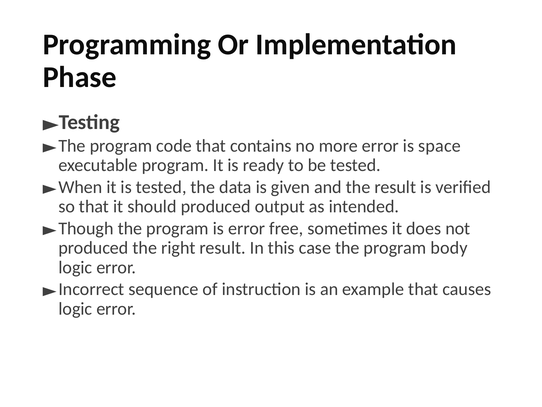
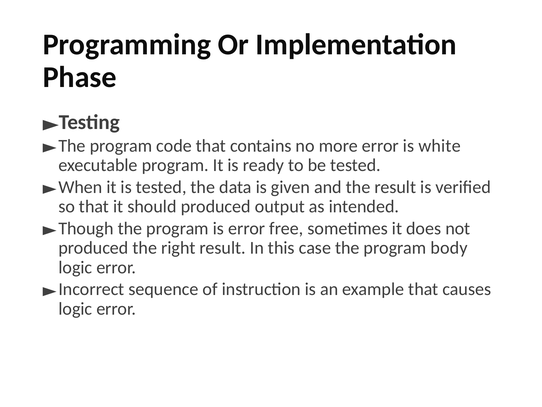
space: space -> white
